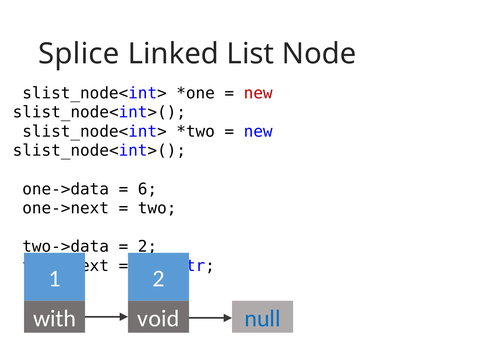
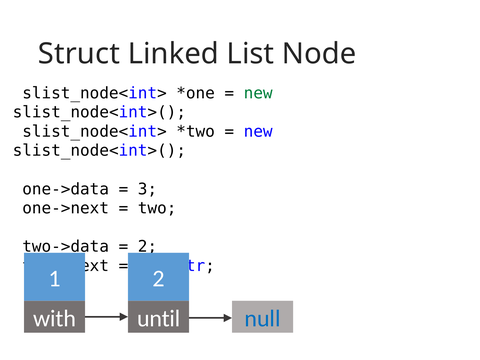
Splice: Splice -> Struct
new at (258, 93) colour: red -> green
6: 6 -> 3
void: void -> until
